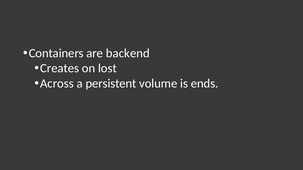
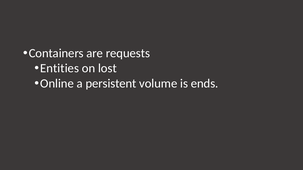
backend: backend -> requests
Creates: Creates -> Entities
Across: Across -> Online
